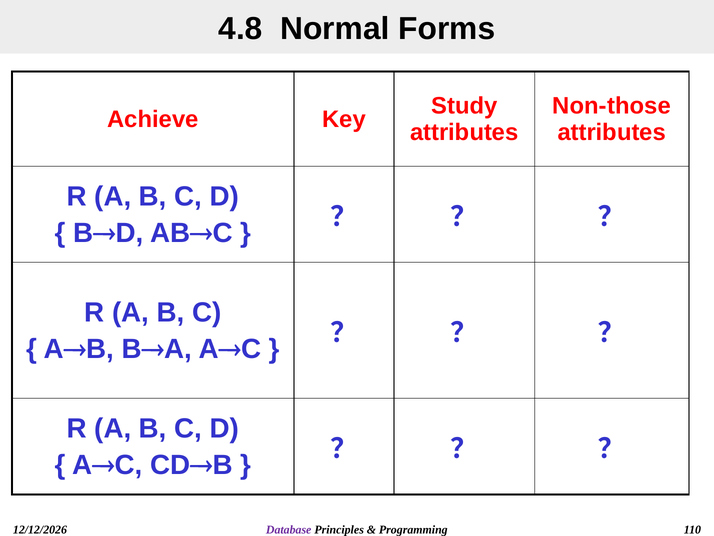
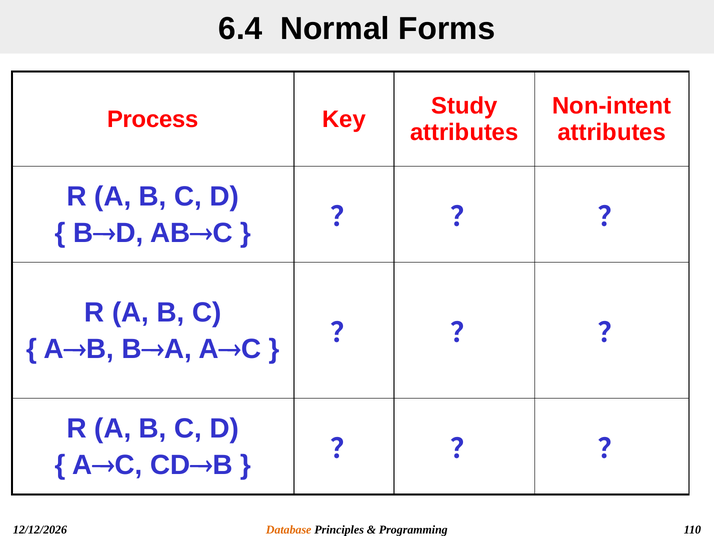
4.8: 4.8 -> 6.4
Non-those: Non-those -> Non-intent
Achieve: Achieve -> Process
Database colour: purple -> orange
